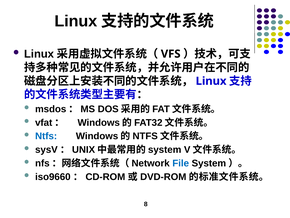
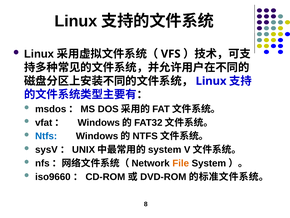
File colour: blue -> orange
